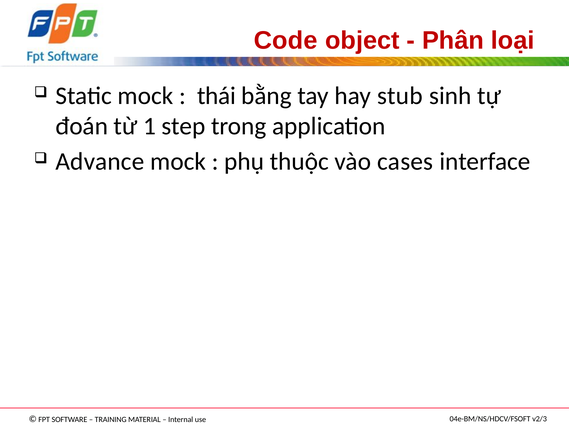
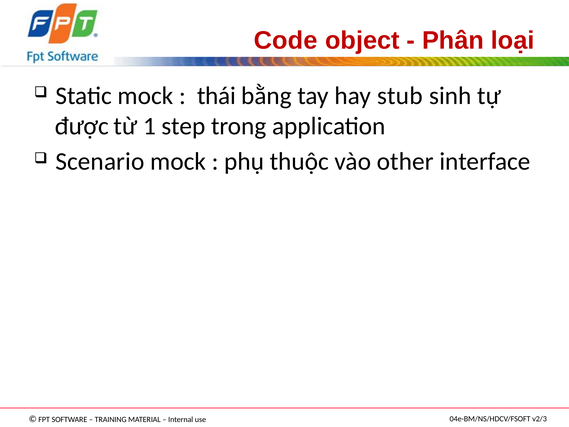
đoán: đoán -> được
Advance: Advance -> Scenario
cases: cases -> other
